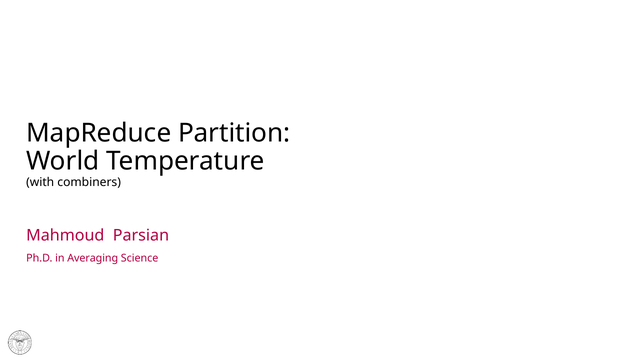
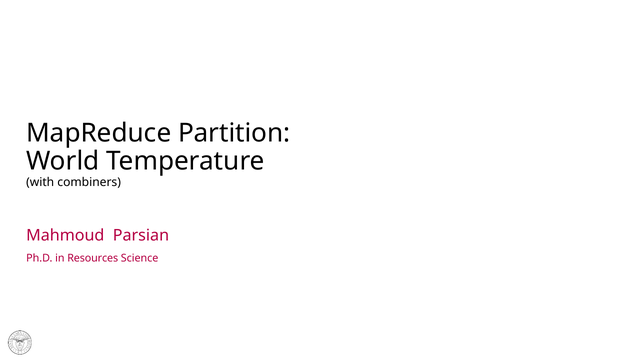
Averaging: Averaging -> Resources
